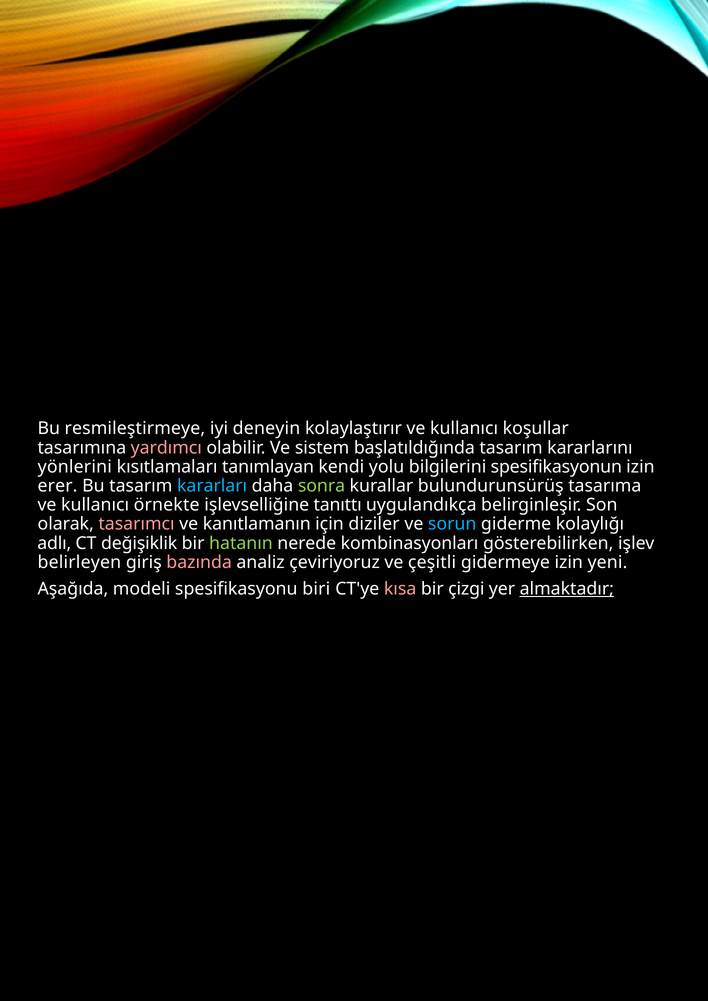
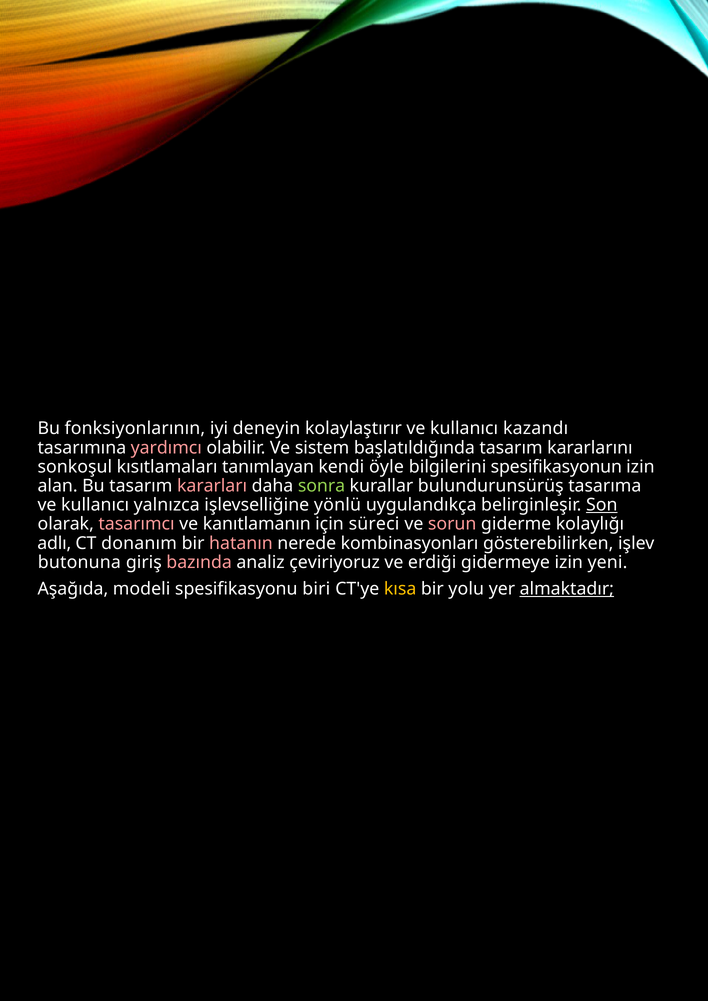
resmileştirmeye: resmileştirmeye -> fonksiyonlarının
koşullar: koşullar -> kazandı
yönlerini: yönlerini -> sonkoşul
yolu: yolu -> öyle
erer: erer -> alan
kararları colour: light blue -> pink
örnekte: örnekte -> yalnızca
tanıttı: tanıttı -> yönlü
Son underline: none -> present
diziler: diziler -> süreci
sorun colour: light blue -> pink
değişiklik: değişiklik -> donanım
hatanın colour: light green -> pink
belirleyen: belirleyen -> butonuna
çeşitli: çeşitli -> erdiği
kısa colour: pink -> yellow
çizgi: çizgi -> yolu
